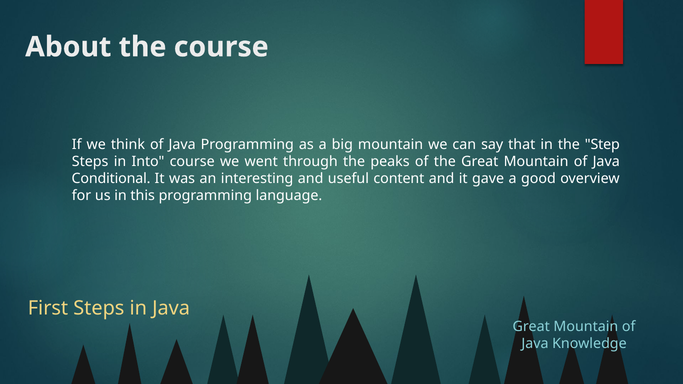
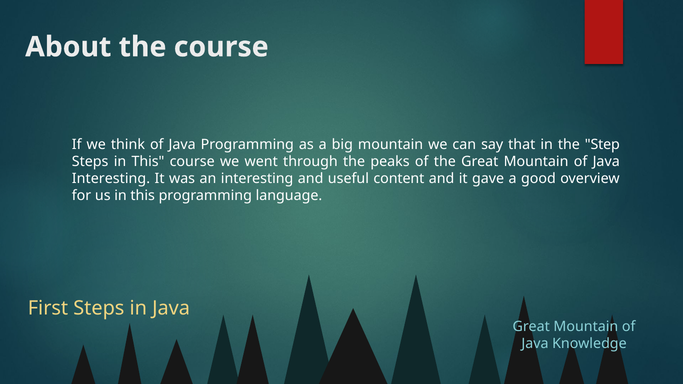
Steps in Into: Into -> This
Conditional at (111, 179): Conditional -> Interesting
